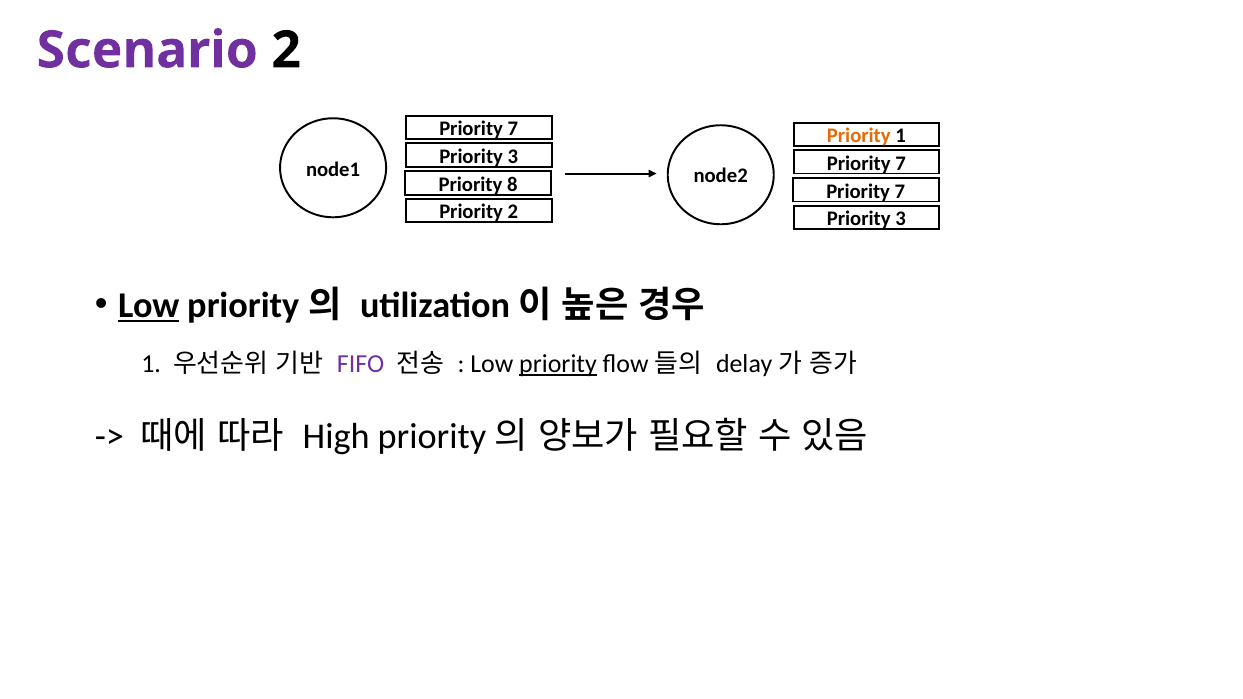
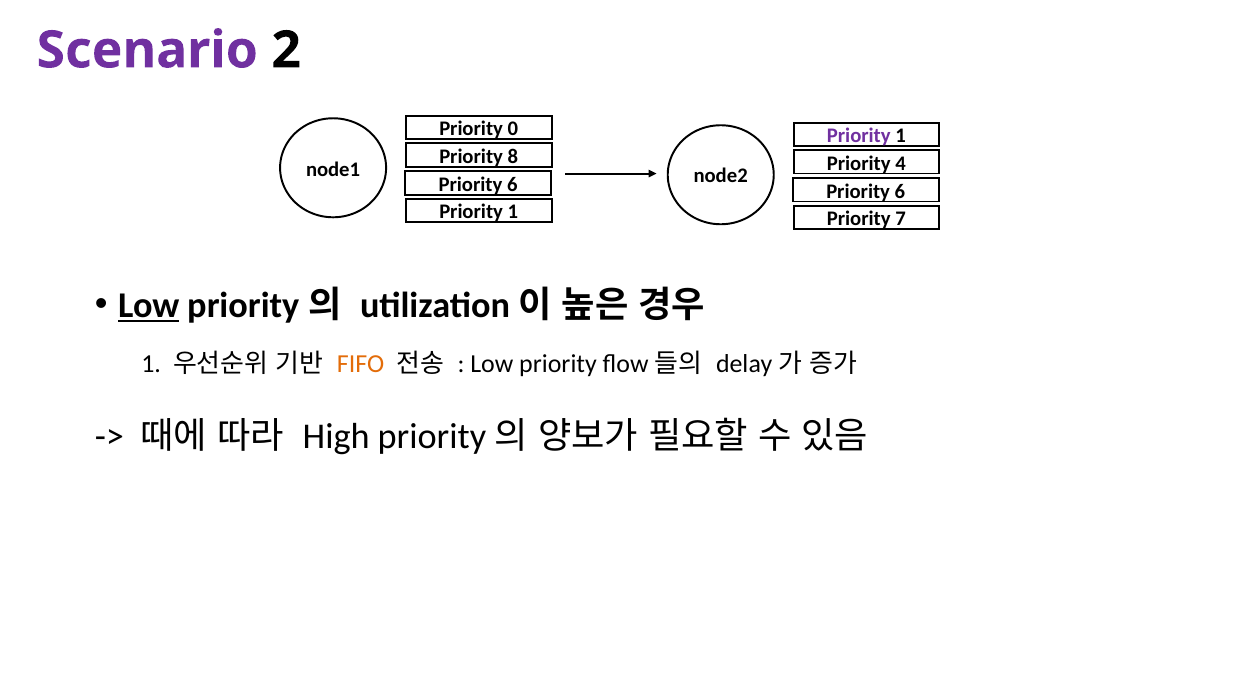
7 at (513, 129): 7 -> 0
Priority at (859, 136) colour: orange -> purple
3 at (513, 156): 3 -> 8
7 at (901, 163): 7 -> 4
8 at (512, 184): 8 -> 6
7 at (900, 191): 7 -> 6
2 at (513, 212): 2 -> 1
3 at (901, 219): 3 -> 7
FIFO colour: purple -> orange
priority at (558, 364) underline: present -> none
